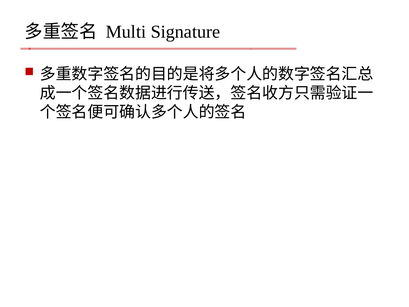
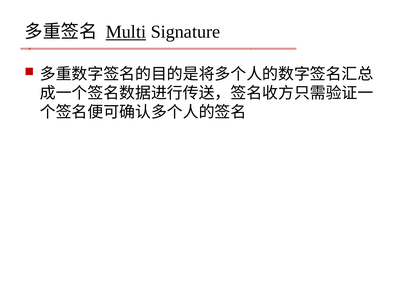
Multi underline: none -> present
